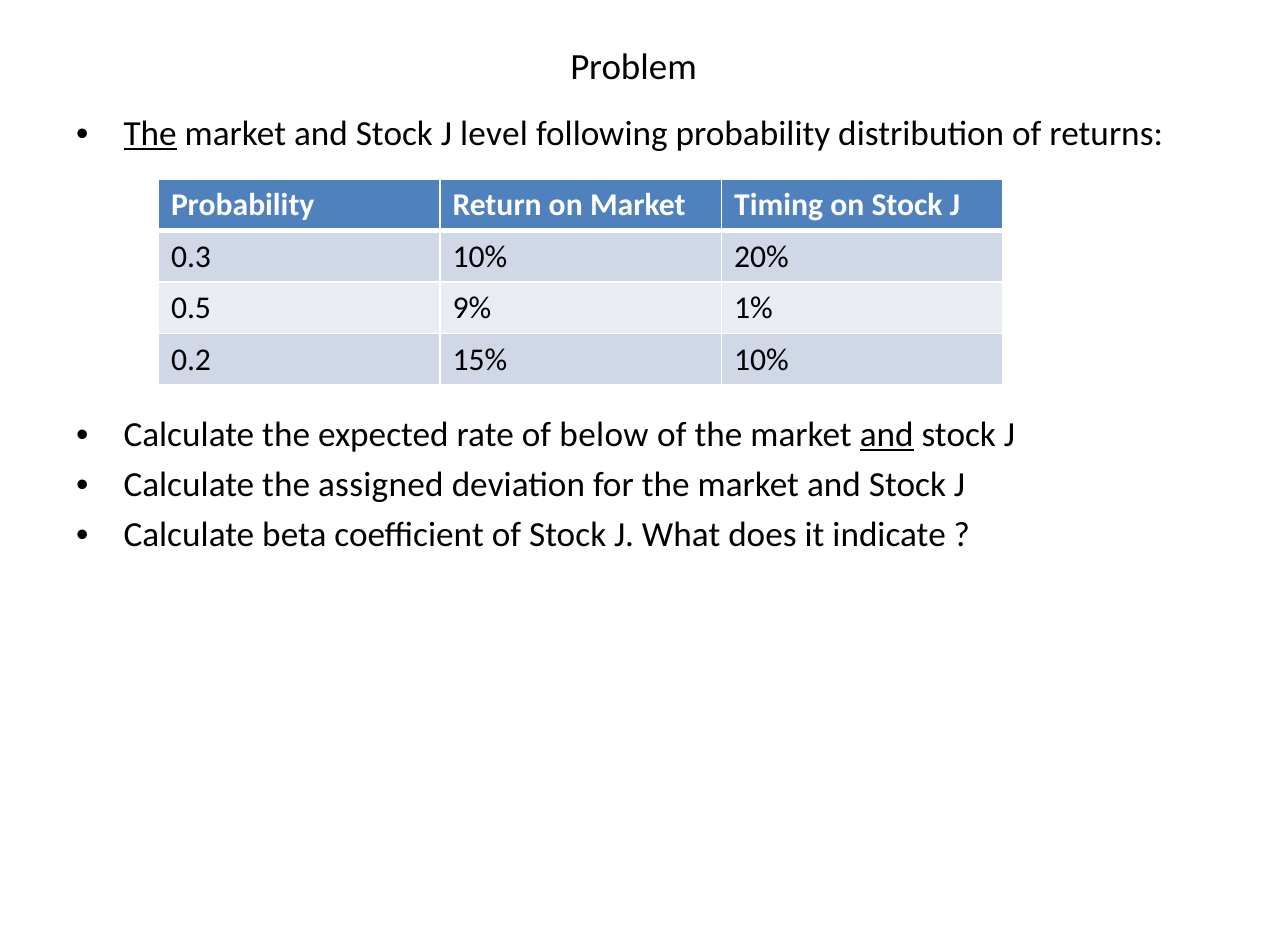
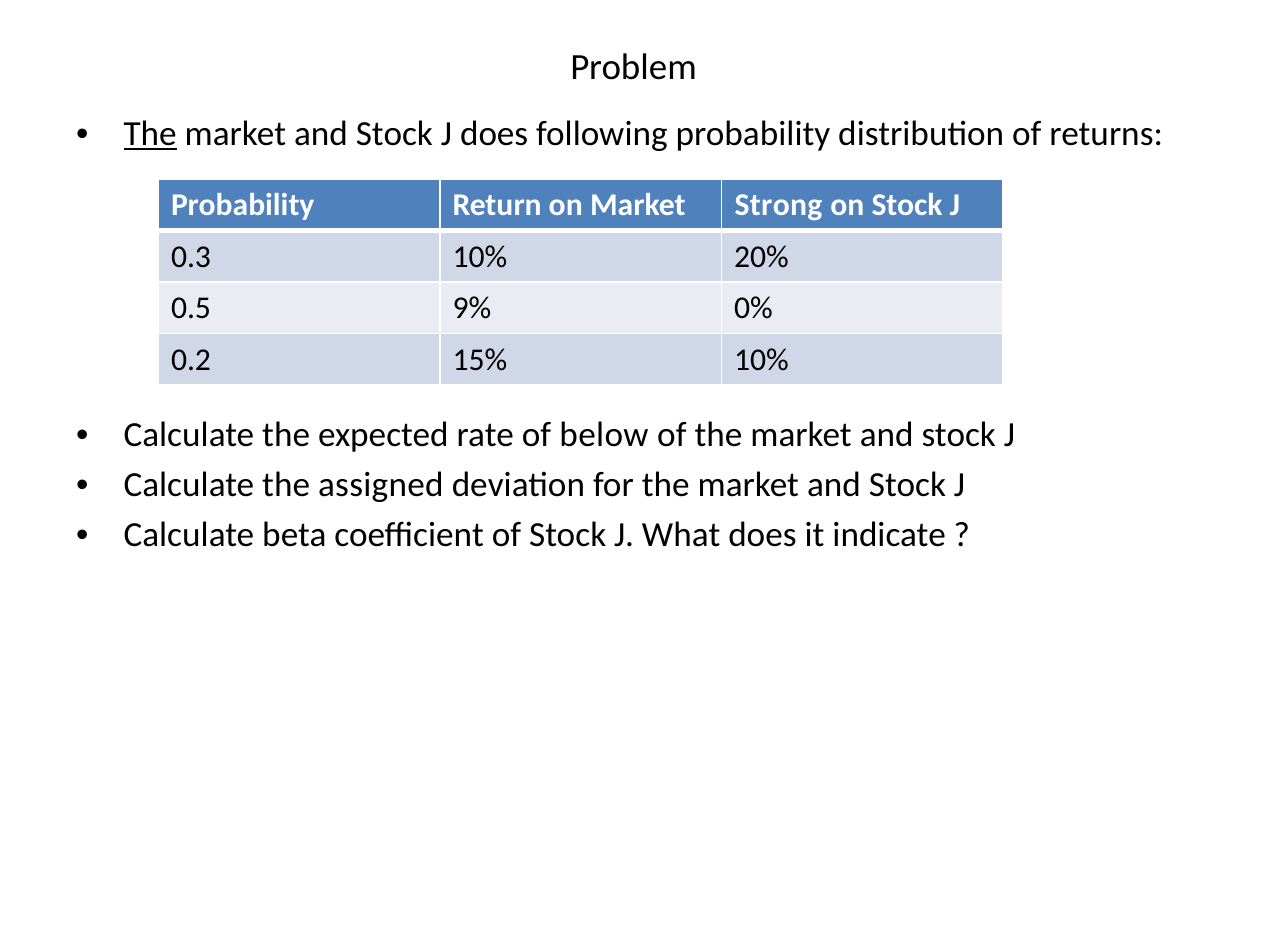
J level: level -> does
Timing: Timing -> Strong
1%: 1% -> 0%
and at (887, 435) underline: present -> none
